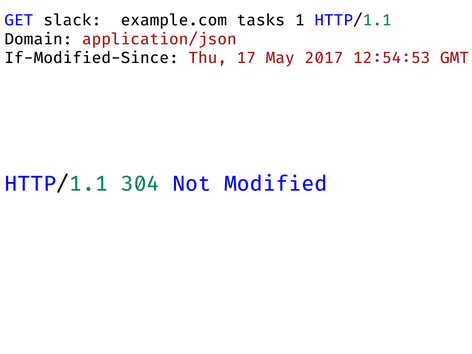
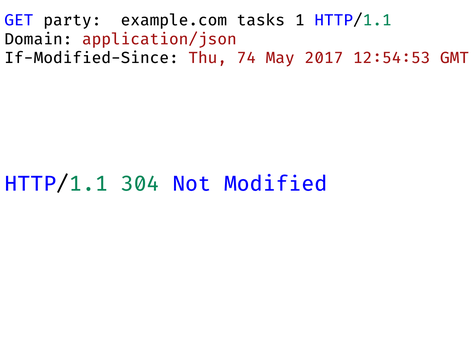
slack://example.com/tasks/1: slack://example.com/tasks/1 -> party://example.com/tasks/1
17: 17 -> 74
